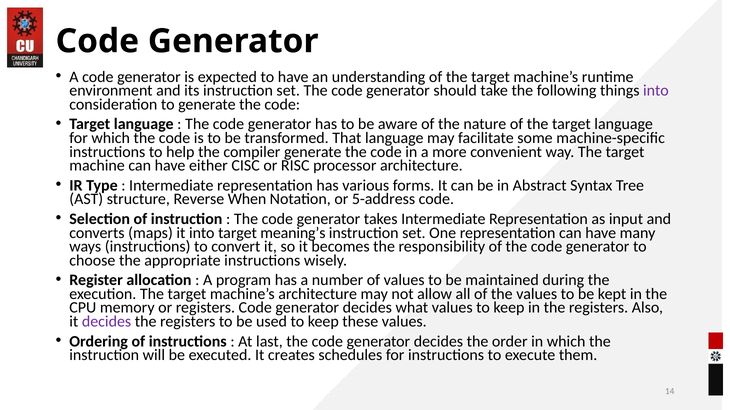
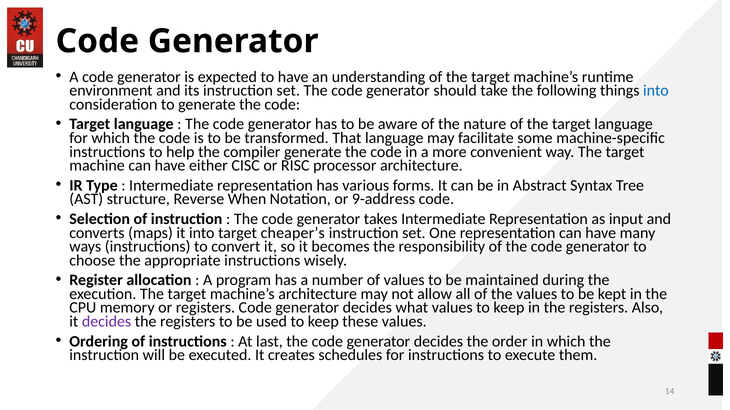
into at (656, 91) colour: purple -> blue
5-address: 5-address -> 9-address
meaning’s: meaning’s -> cheaper’s
